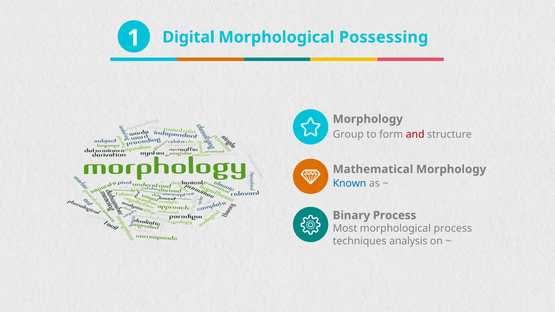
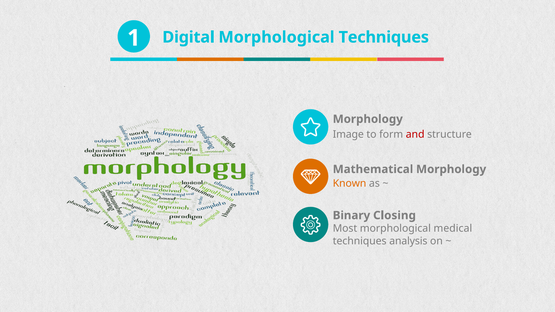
Morphological Possessing: Possessing -> Techniques
Group: Group -> Image
Known colour: blue -> orange
Binary Process: Process -> Closing
morphological process: process -> medical
